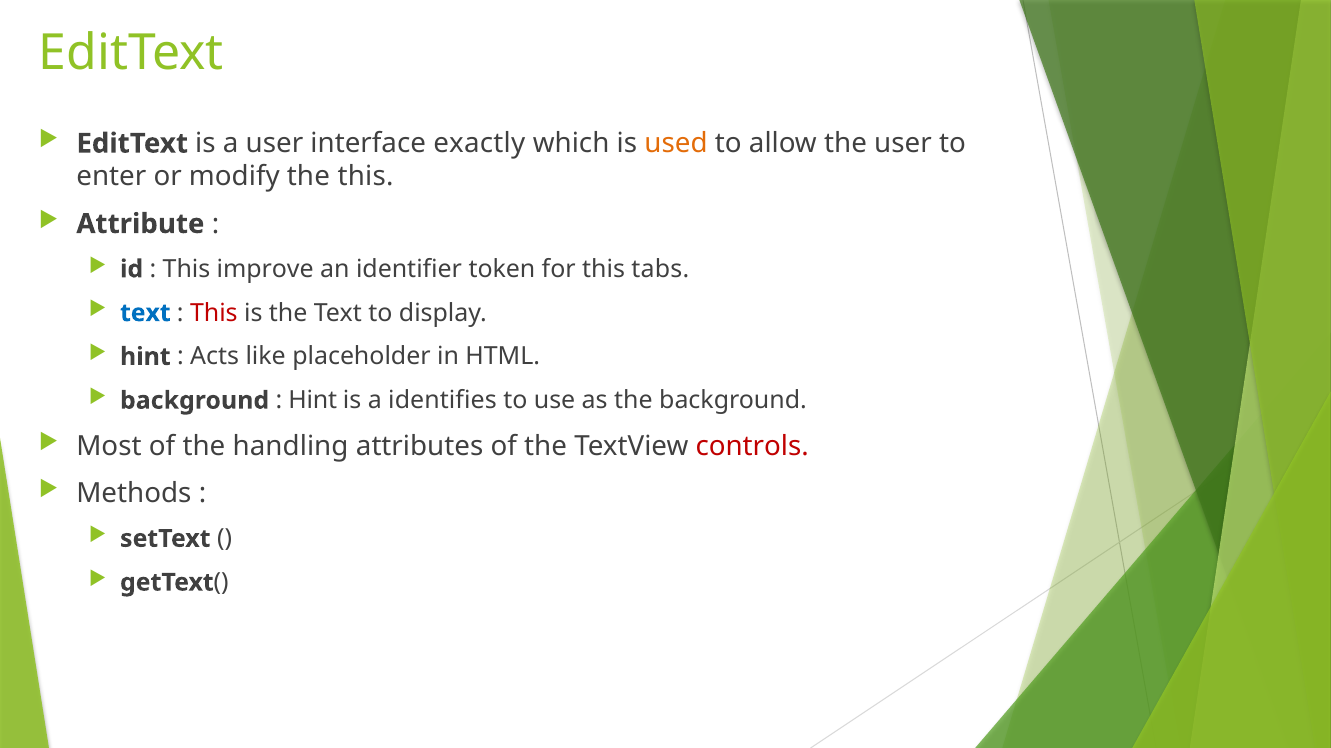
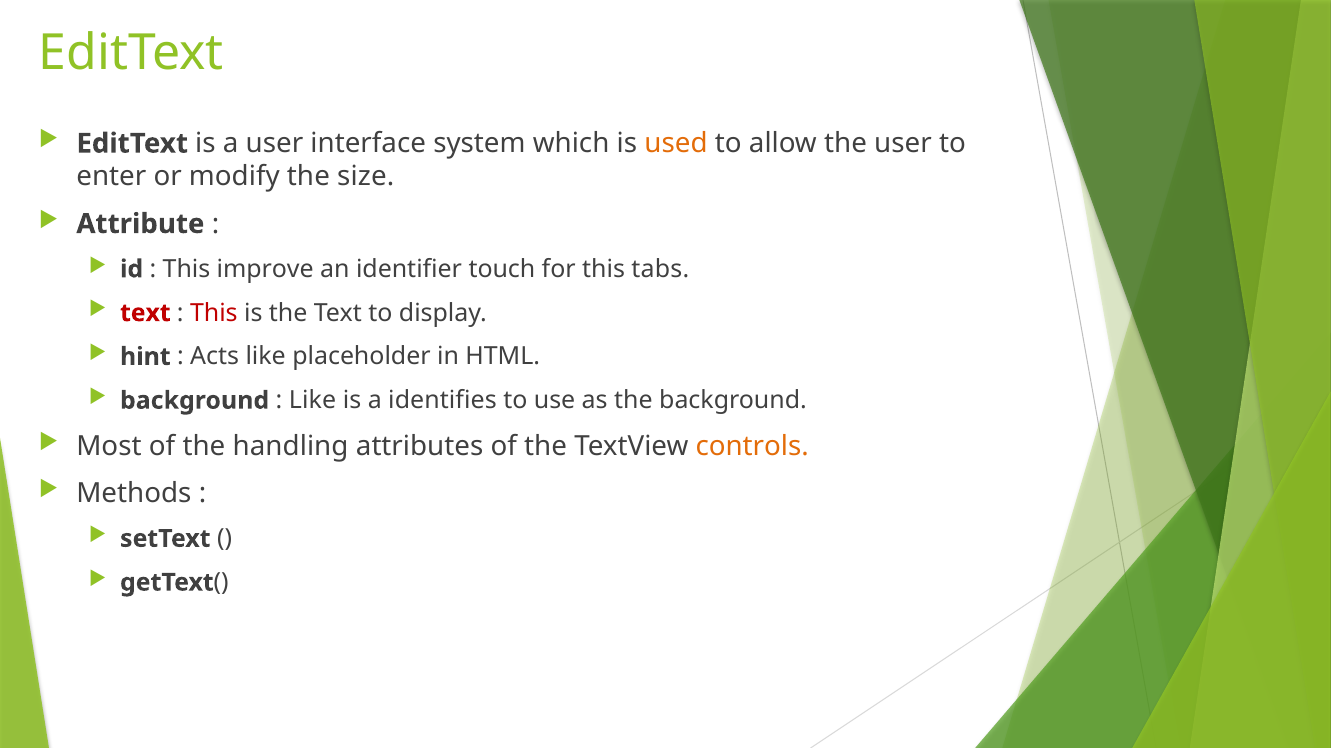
exactly: exactly -> system
the this: this -> size
token: token -> touch
text at (145, 313) colour: blue -> red
Hint at (313, 401): Hint -> Like
controls colour: red -> orange
